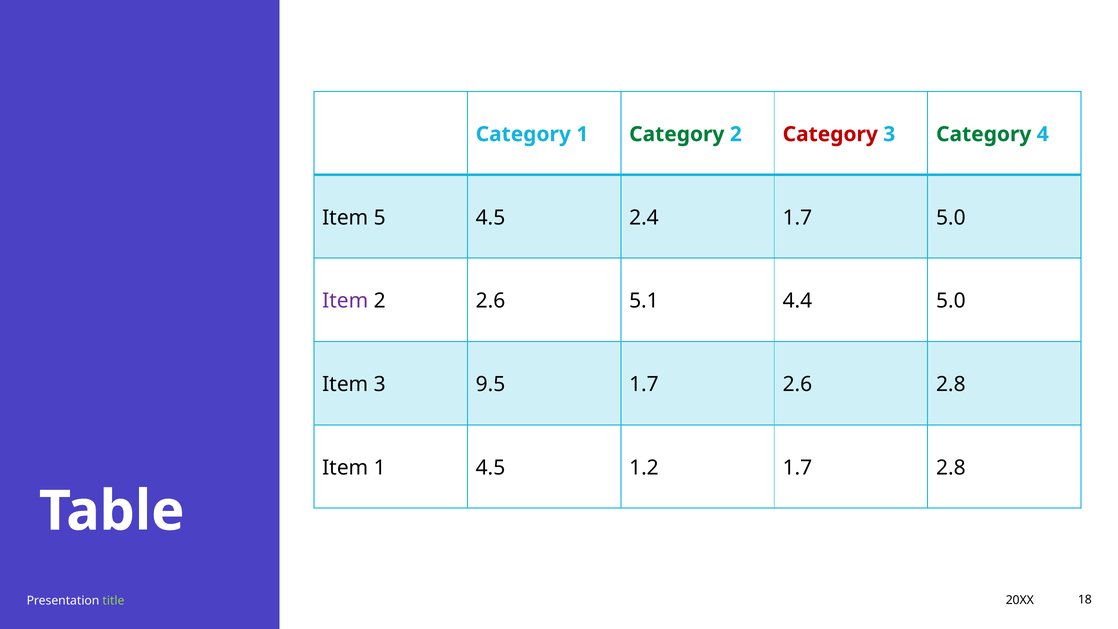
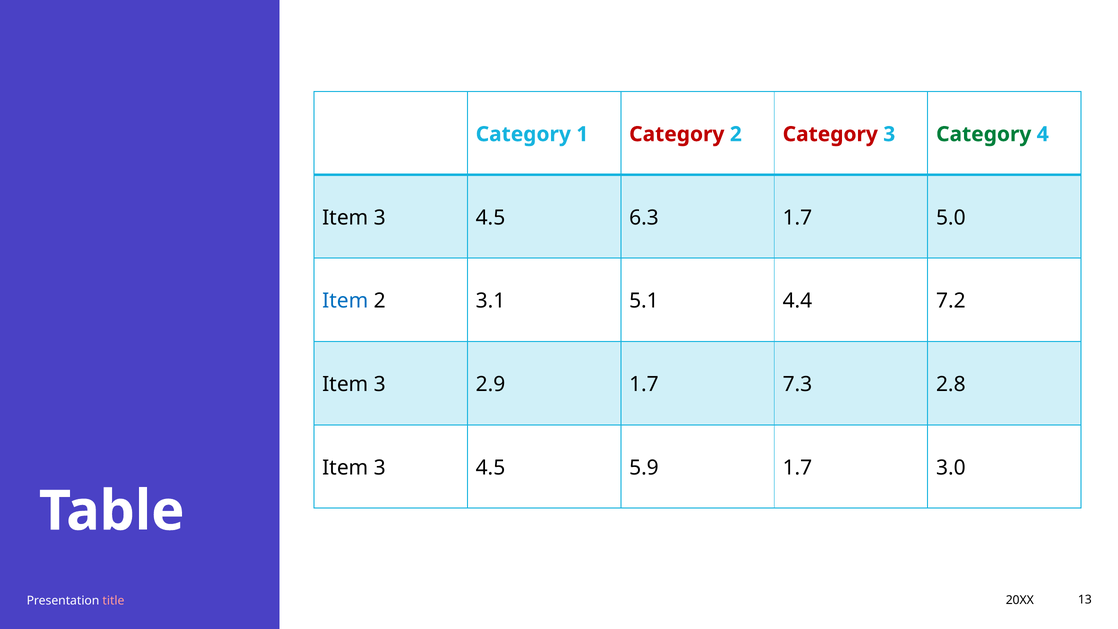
Category at (677, 134) colour: green -> red
5 at (380, 218): 5 -> 3
2.4: 2.4 -> 6.3
Item at (345, 301) colour: purple -> blue
2 2.6: 2.6 -> 3.1
4.4 5.0: 5.0 -> 7.2
9.5: 9.5 -> 2.9
1.7 2.6: 2.6 -> 7.3
1 at (380, 468): 1 -> 3
1.2: 1.2 -> 5.9
1.7 2.8: 2.8 -> 3.0
18: 18 -> 13
title colour: light green -> pink
